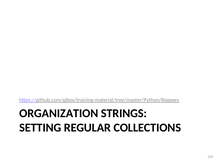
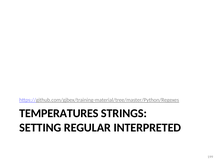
ORGANIZATION: ORGANIZATION -> TEMPERATURES
COLLECTIONS: COLLECTIONS -> INTERPRETED
